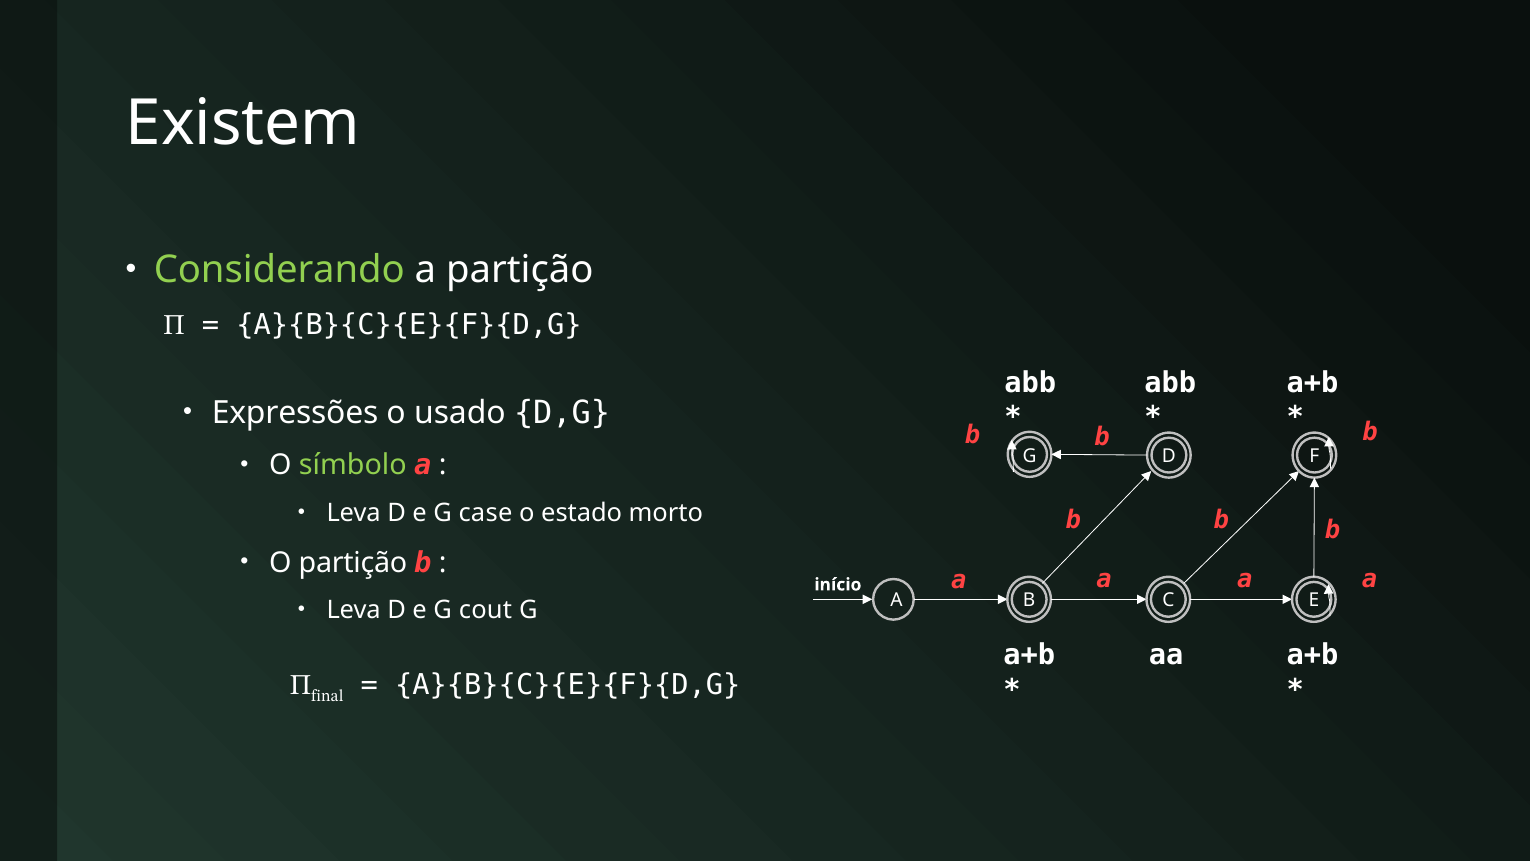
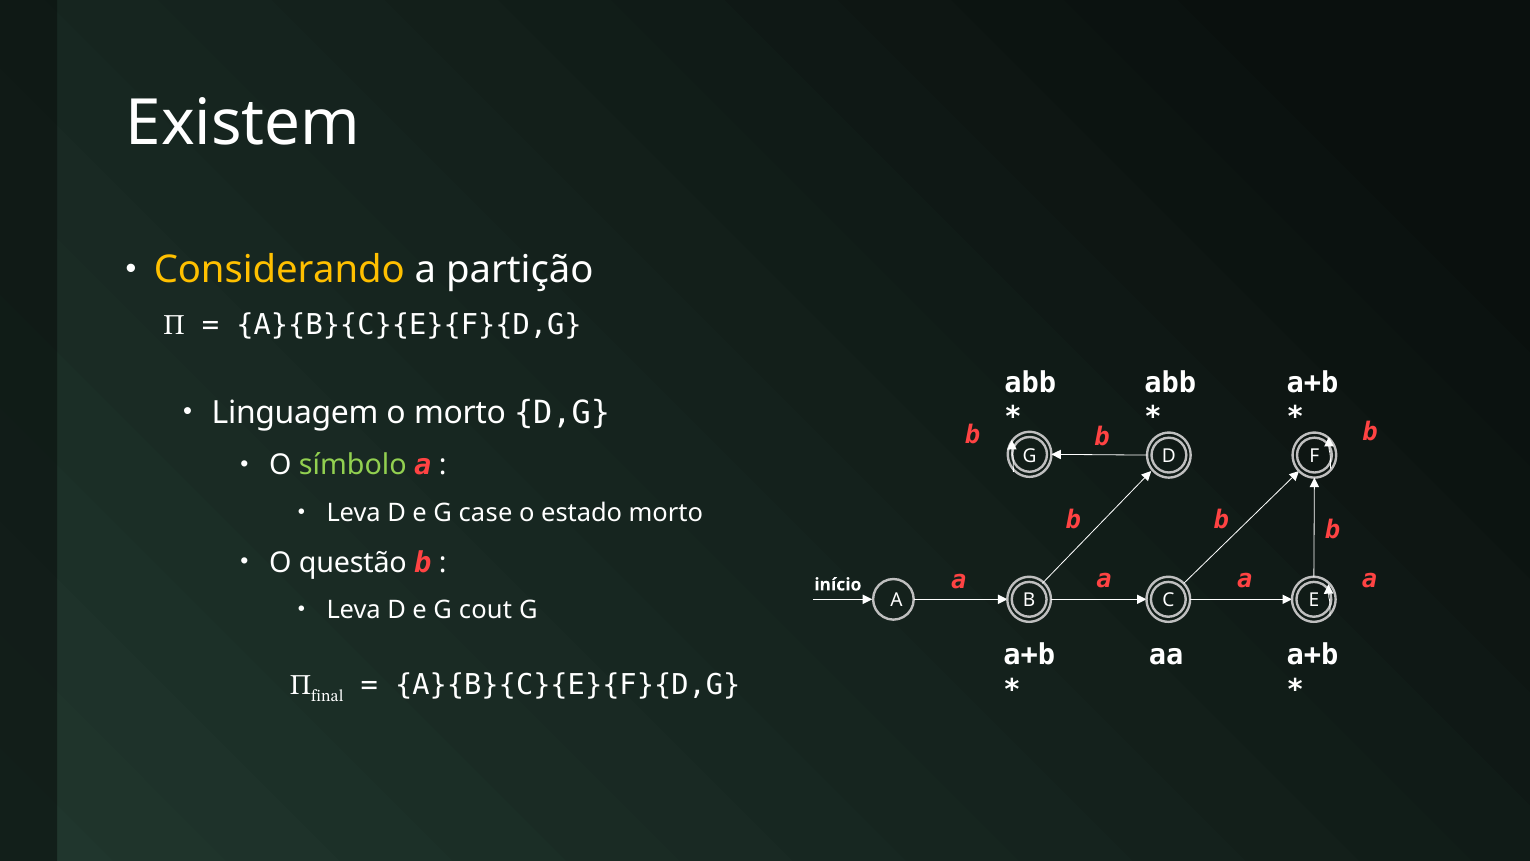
Considerando colour: light green -> yellow
Expressões: Expressões -> Linguagem
o usado: usado -> morto
O partição: partição -> questão
